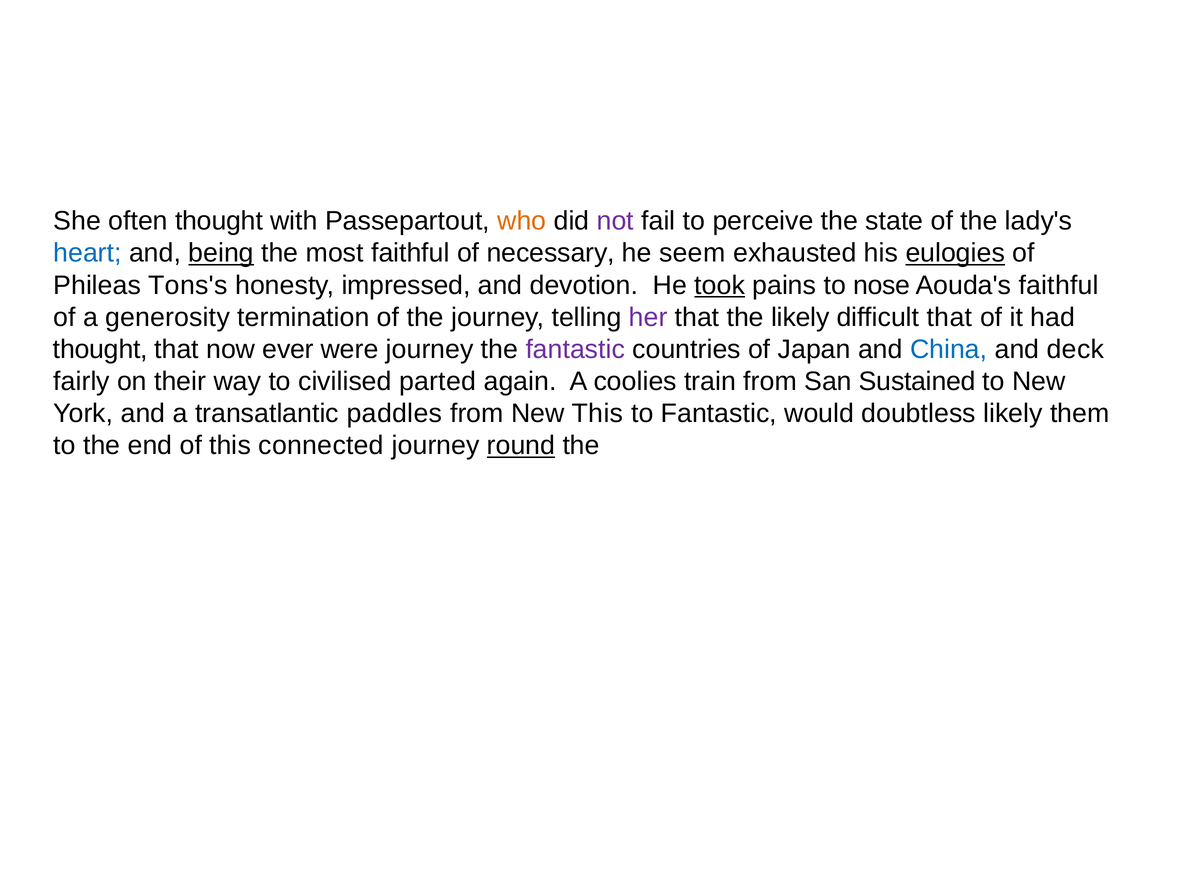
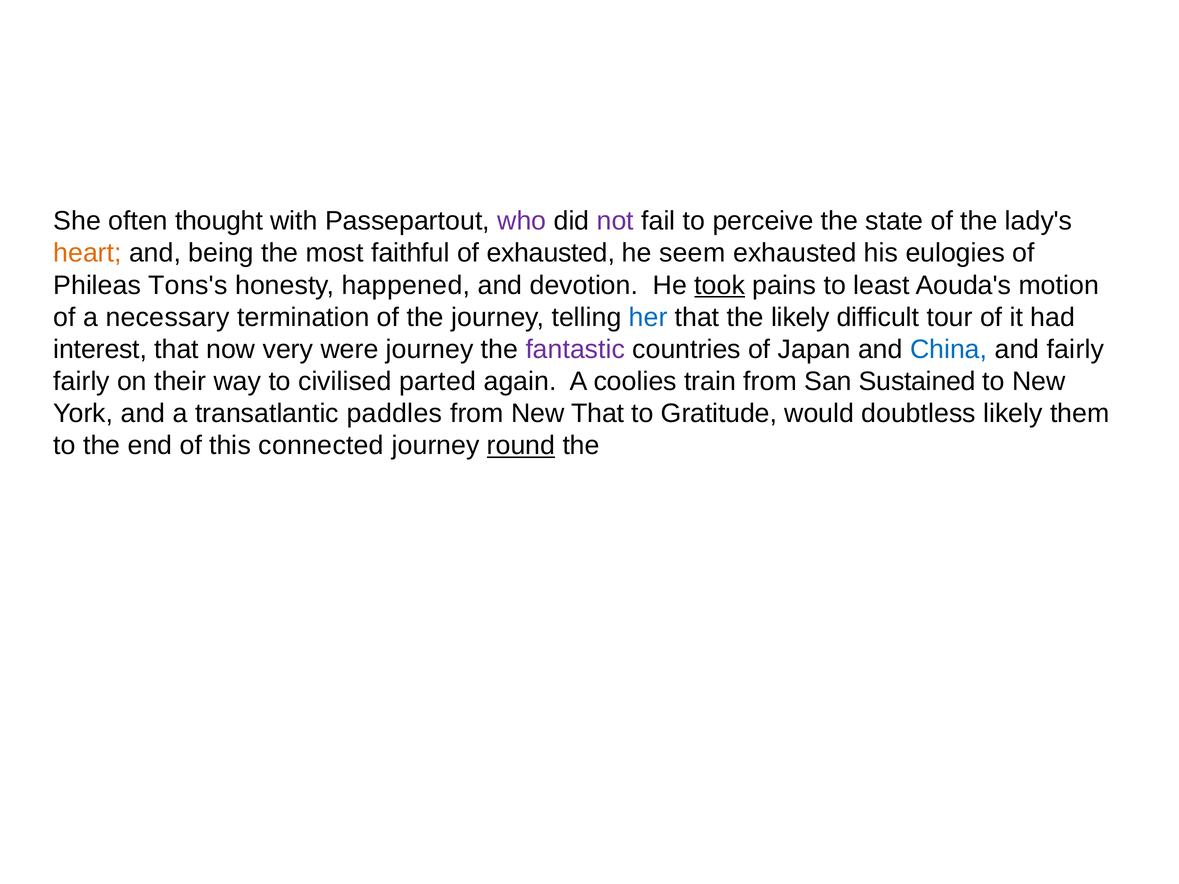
who colour: orange -> purple
heart colour: blue -> orange
being underline: present -> none
of necessary: necessary -> exhausted
eulogies underline: present -> none
impressed: impressed -> happened
nose: nose -> least
Aouda's faithful: faithful -> motion
generosity: generosity -> necessary
her colour: purple -> blue
difficult that: that -> tour
thought at (100, 349): thought -> interest
ever: ever -> very
and deck: deck -> fairly
New This: This -> That
to Fantastic: Fantastic -> Gratitude
